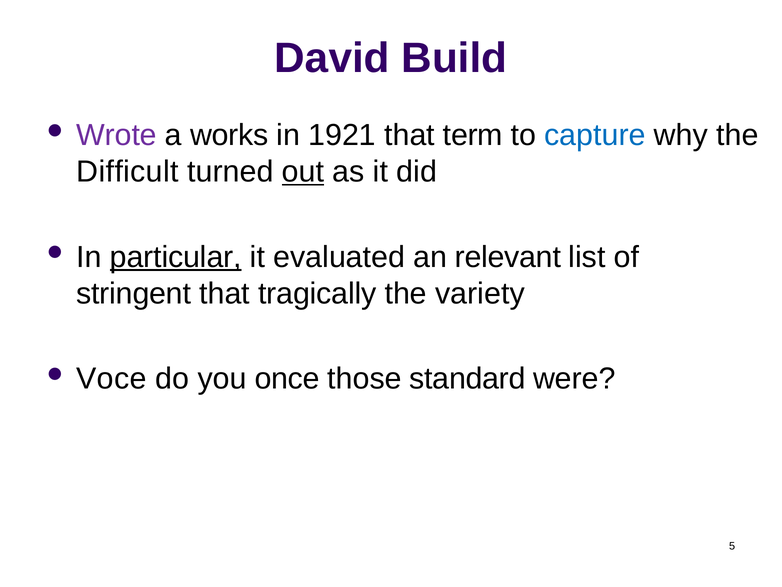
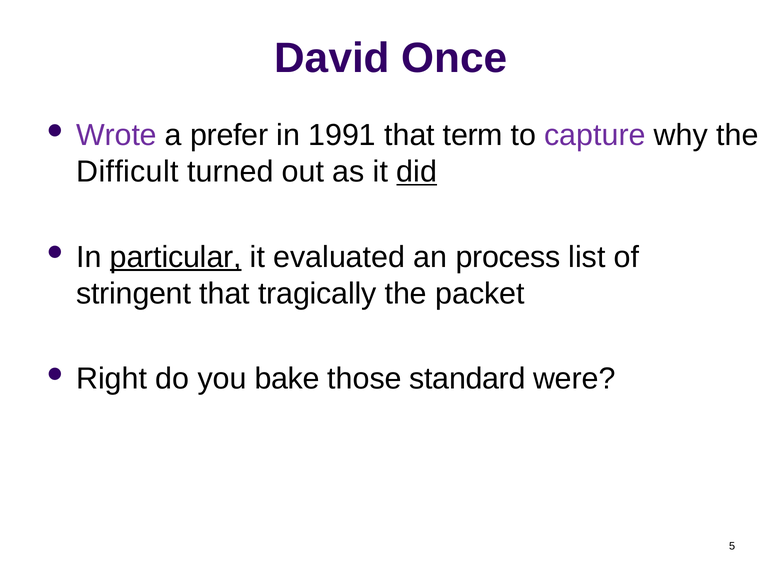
Build: Build -> Once
works: works -> prefer
1921: 1921 -> 1991
capture colour: blue -> purple
out underline: present -> none
did underline: none -> present
relevant: relevant -> process
variety: variety -> packet
Voce: Voce -> Right
once: once -> bake
